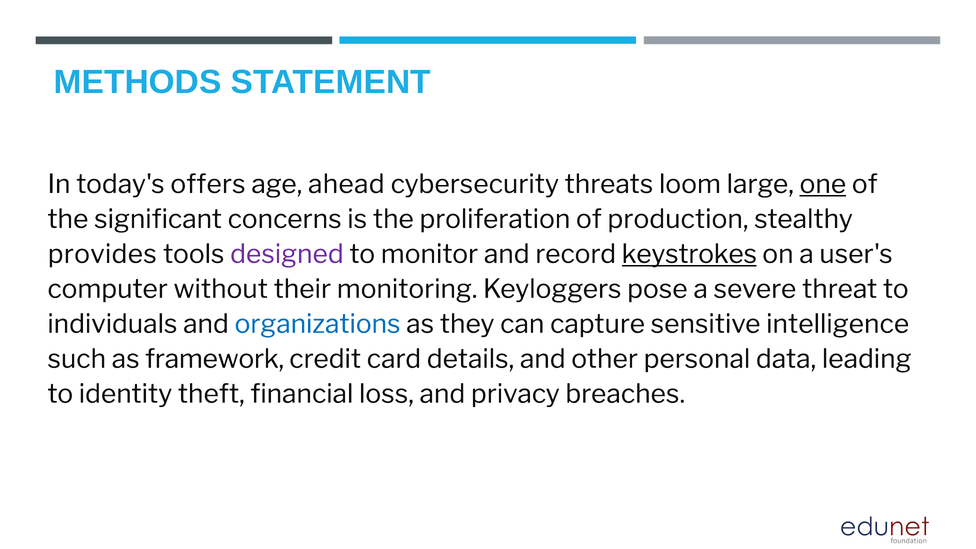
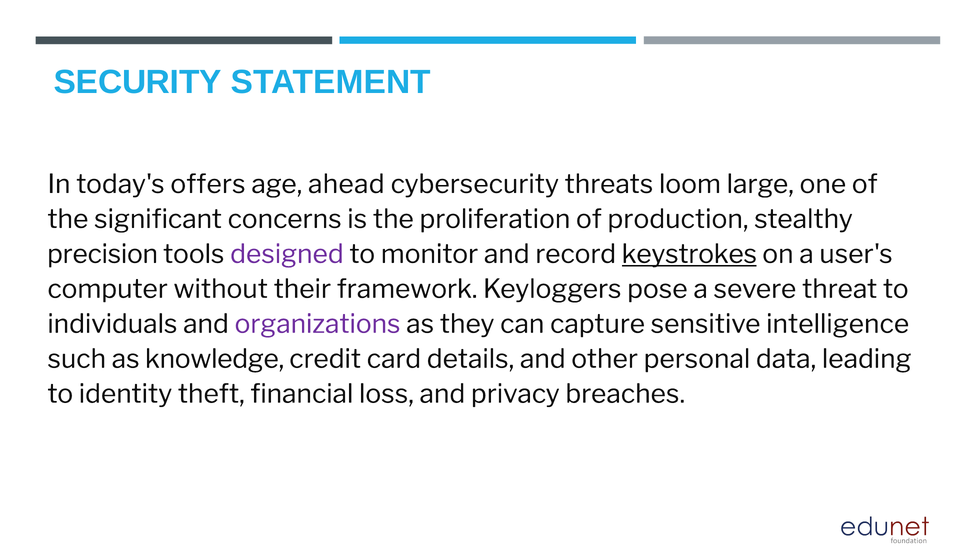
METHODS: METHODS -> SECURITY
one underline: present -> none
provides: provides -> precision
monitoring: monitoring -> framework
organizations colour: blue -> purple
framework: framework -> knowledge
